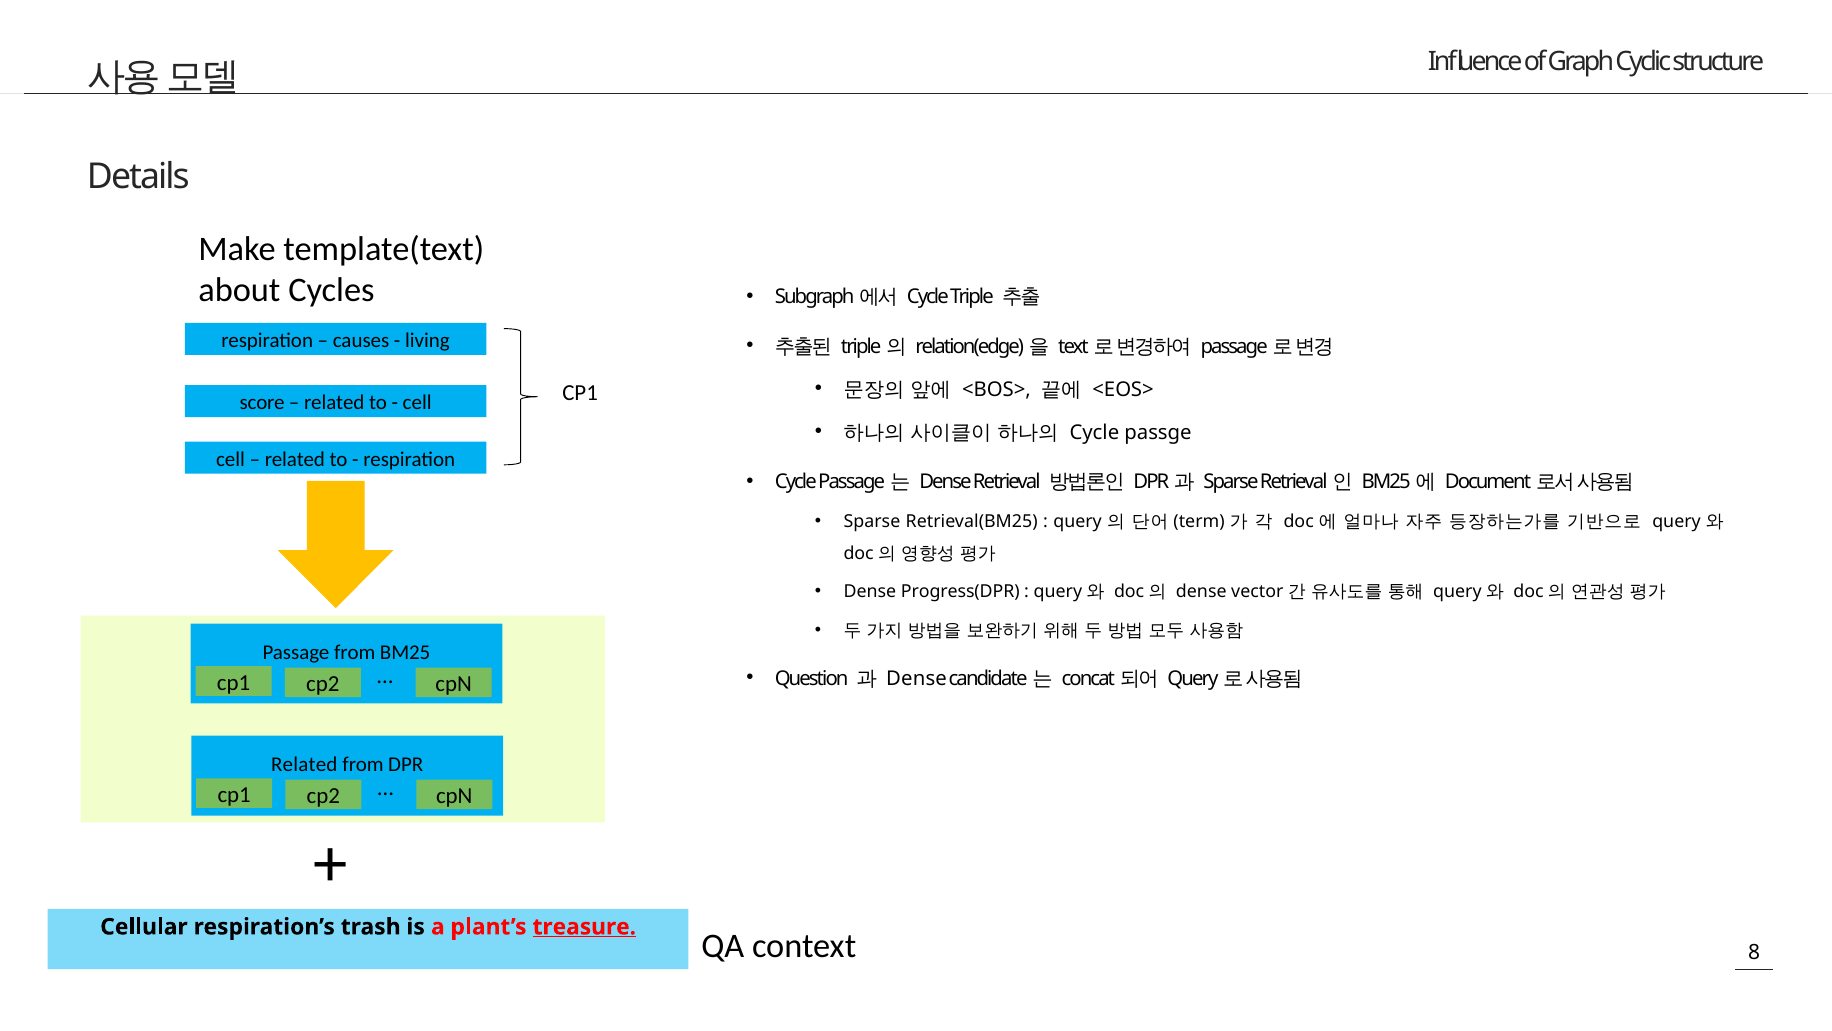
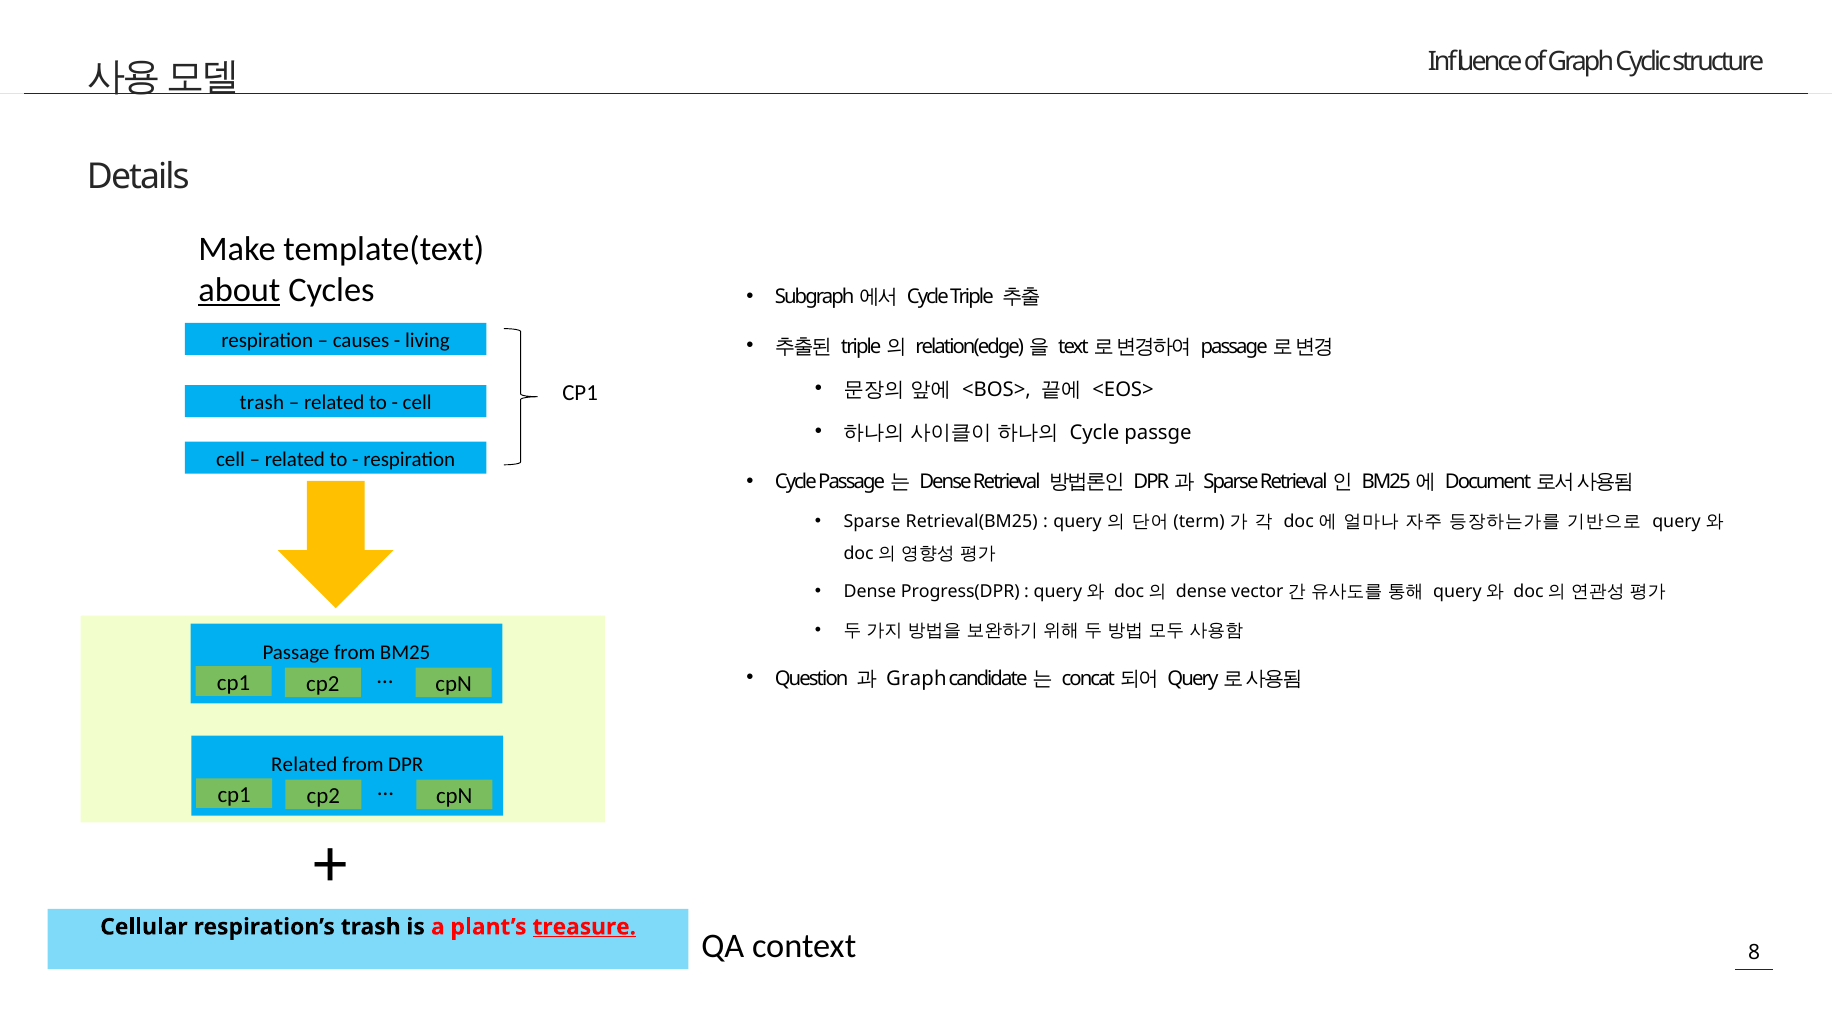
about underline: none -> present
score at (262, 402): score -> trash
Dense at (916, 678): Dense -> Graph
